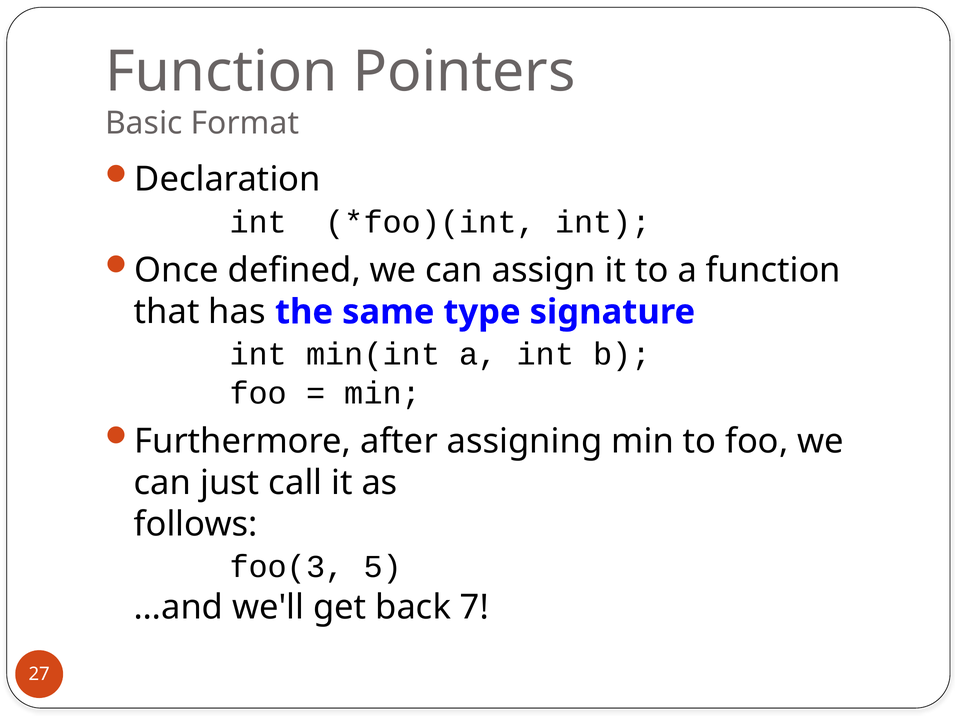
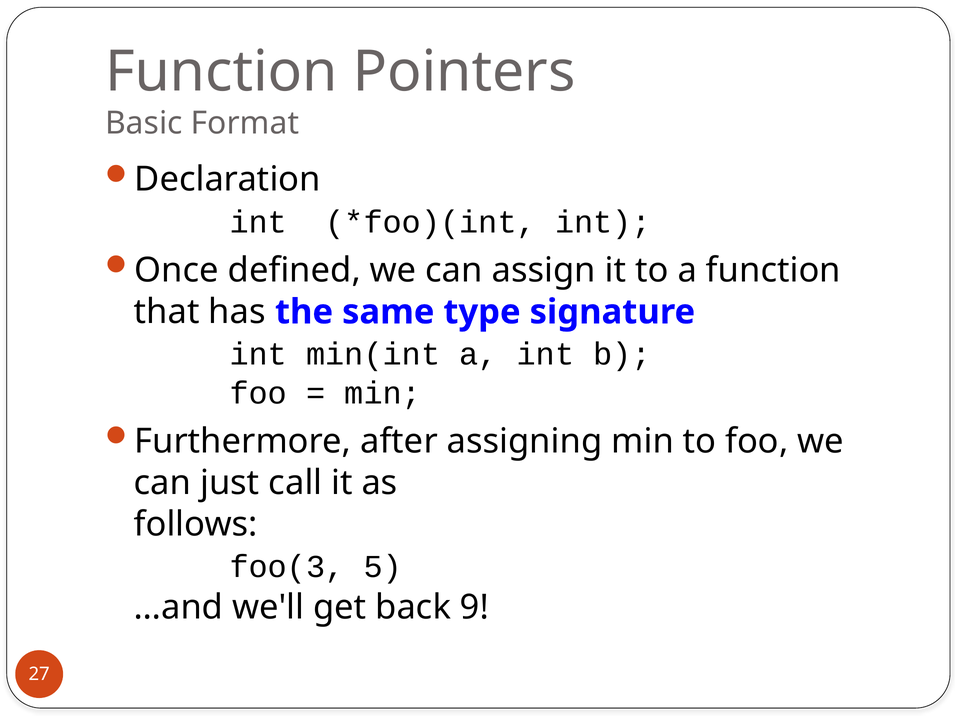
7: 7 -> 9
